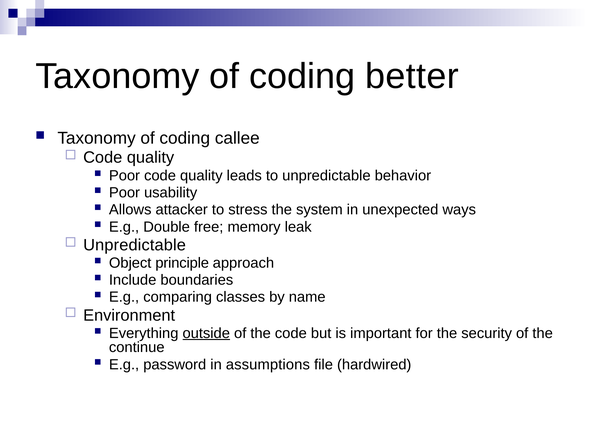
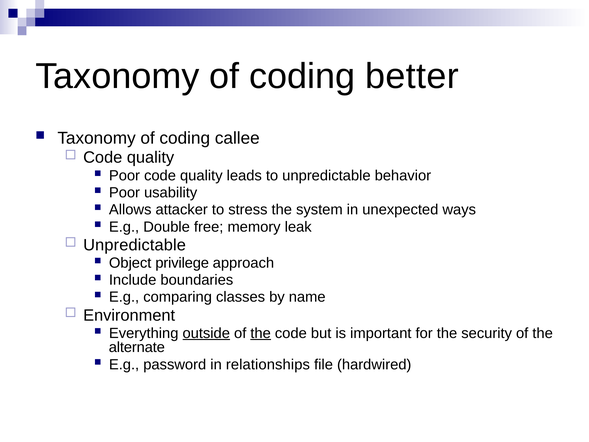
principle: principle -> privilege
the at (261, 333) underline: none -> present
continue: continue -> alternate
assumptions: assumptions -> relationships
